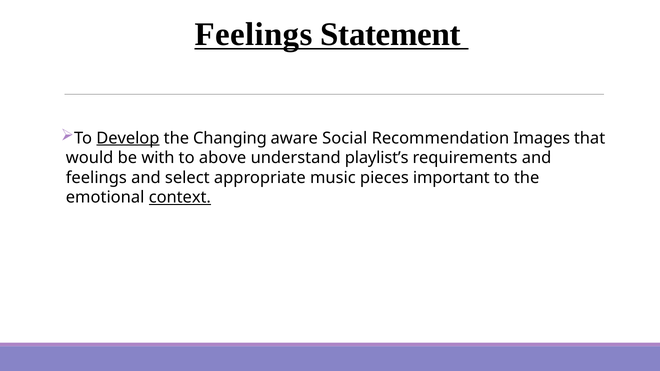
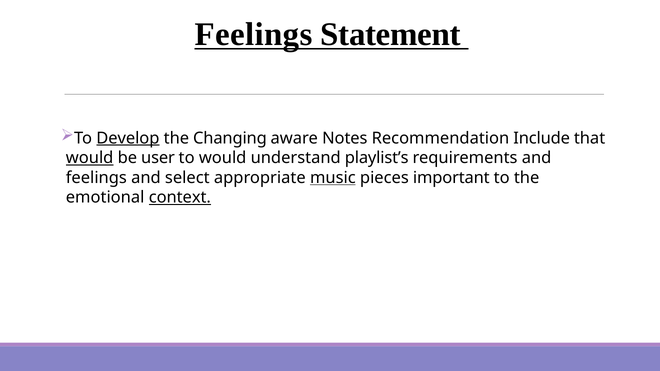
Social: Social -> Notes
Images: Images -> Include
would at (90, 158) underline: none -> present
with: with -> user
to above: above -> would
music underline: none -> present
